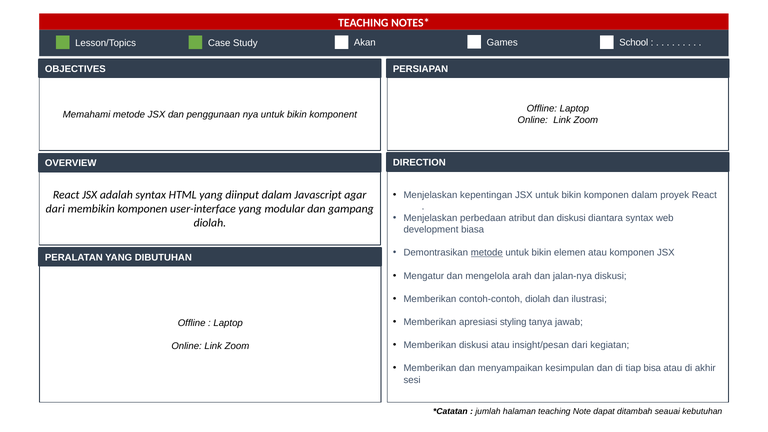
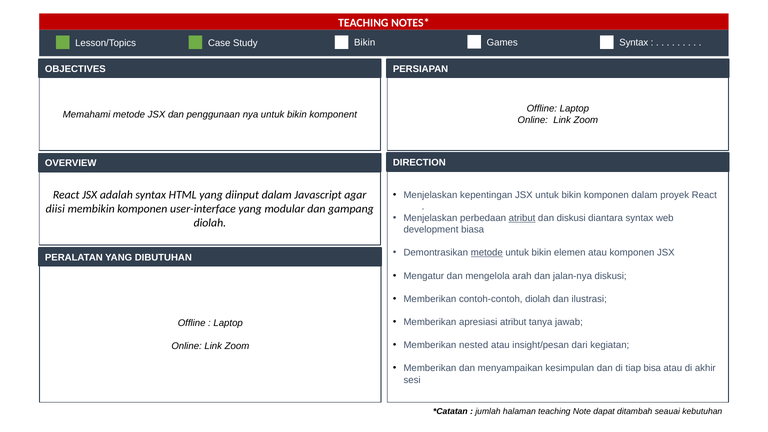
Lesson/Topics Akan: Akan -> Bikin
Games School: School -> Syntax
dari at (55, 209): dari -> diisi
atribut at (522, 218) underline: none -> present
apresiasi styling: styling -> atribut
Memberikan diskusi: diskusi -> nested
